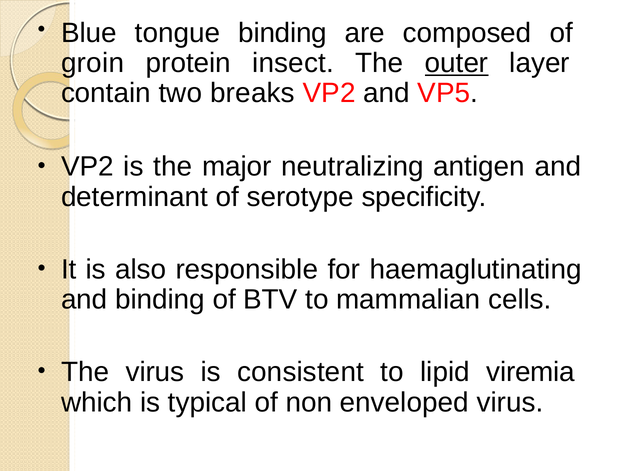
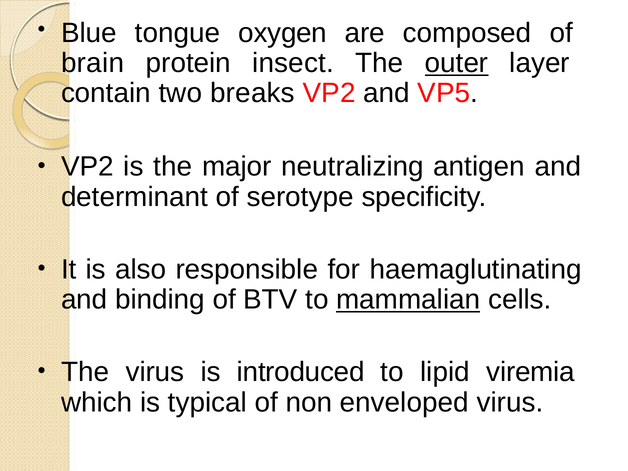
tongue binding: binding -> oxygen
groin: groin -> brain
mammalian underline: none -> present
consistent: consistent -> introduced
